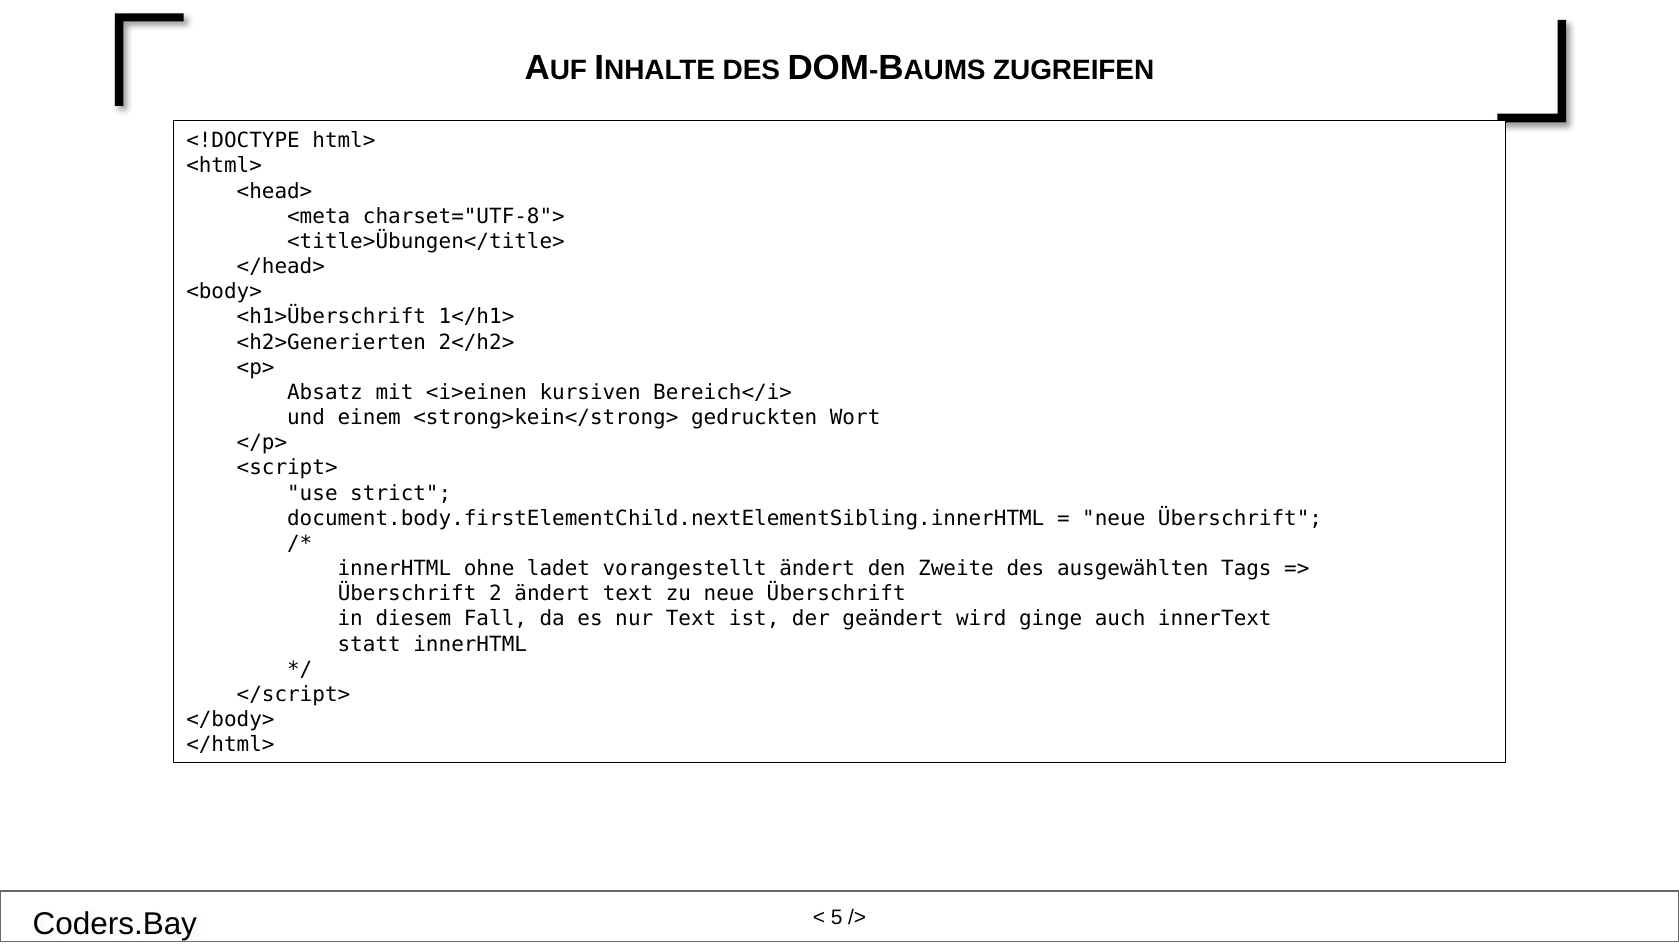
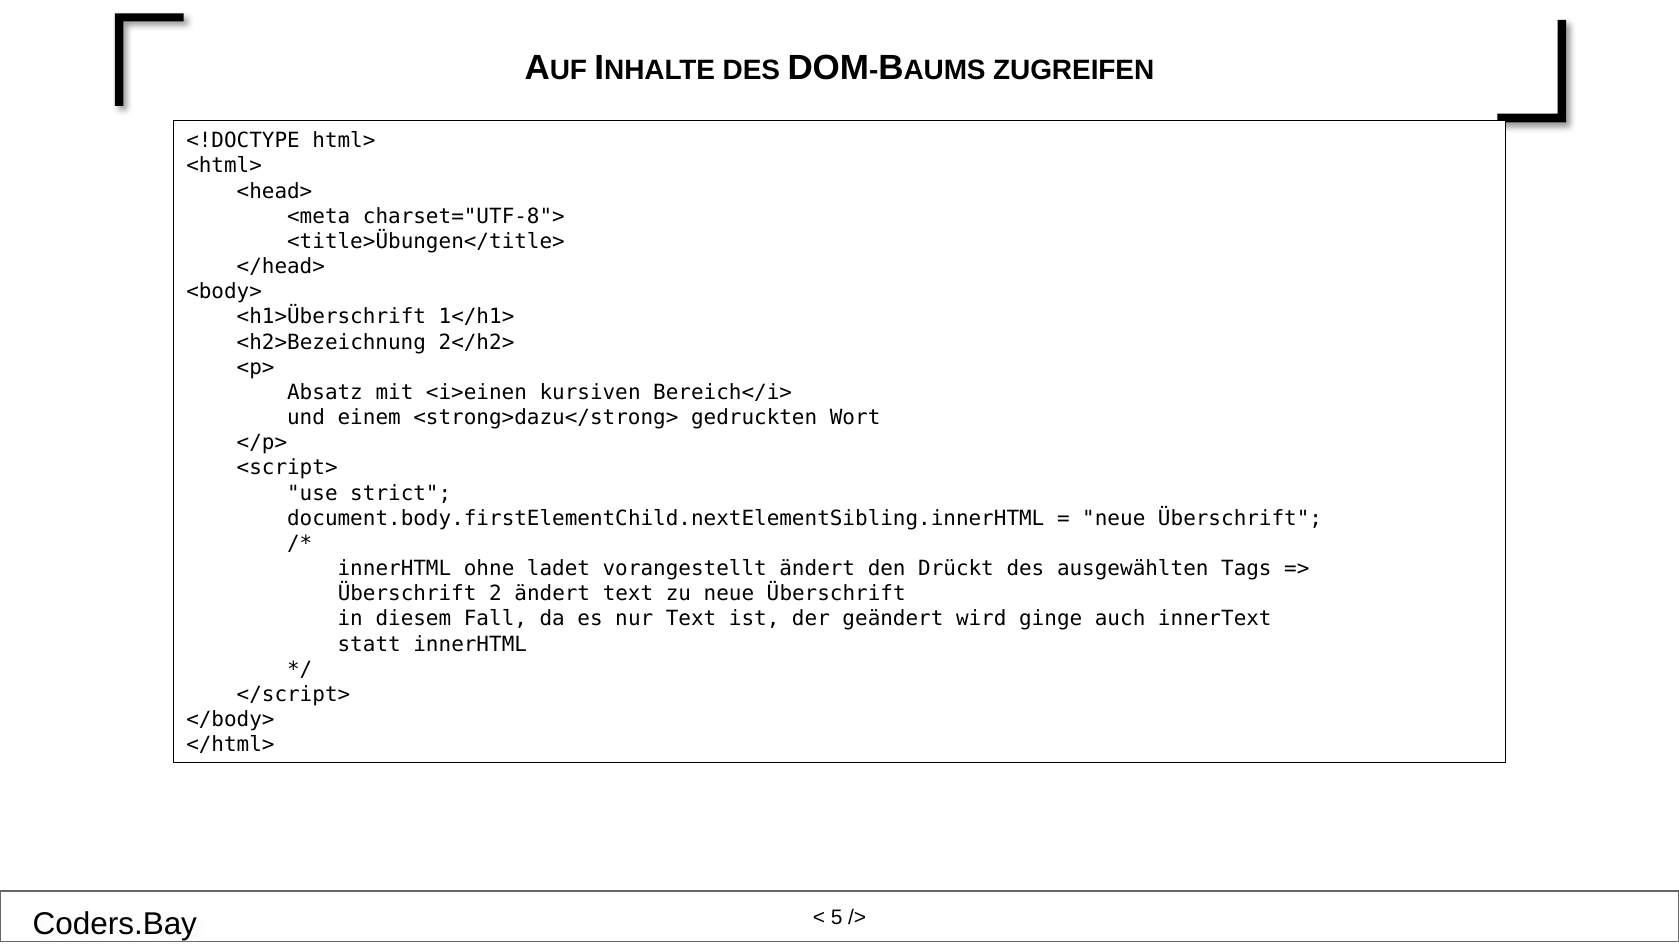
<h2>Generierten: <h2>Generierten -> <h2>Bezeichnung
<strong>kein</strong>: <strong>kein</strong> -> <strong>dazu</strong>
Zweite: Zweite -> Drückt
